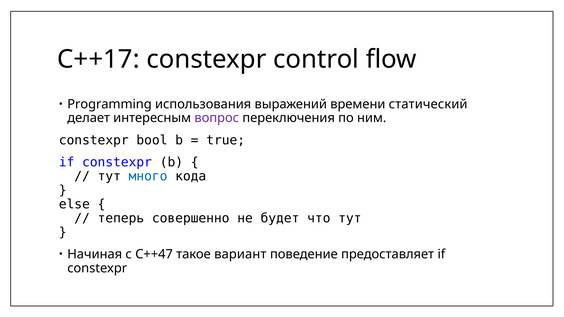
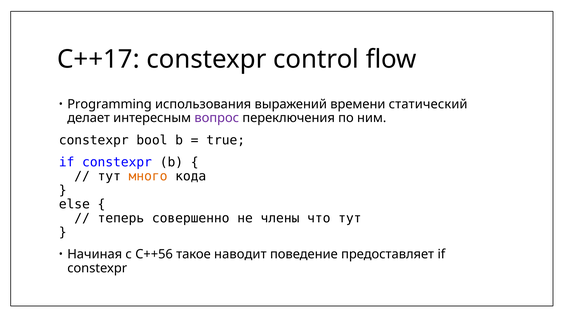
много colour: blue -> orange
будет: будет -> члены
C++47: C++47 -> C++56
вариант: вариант -> наводит
